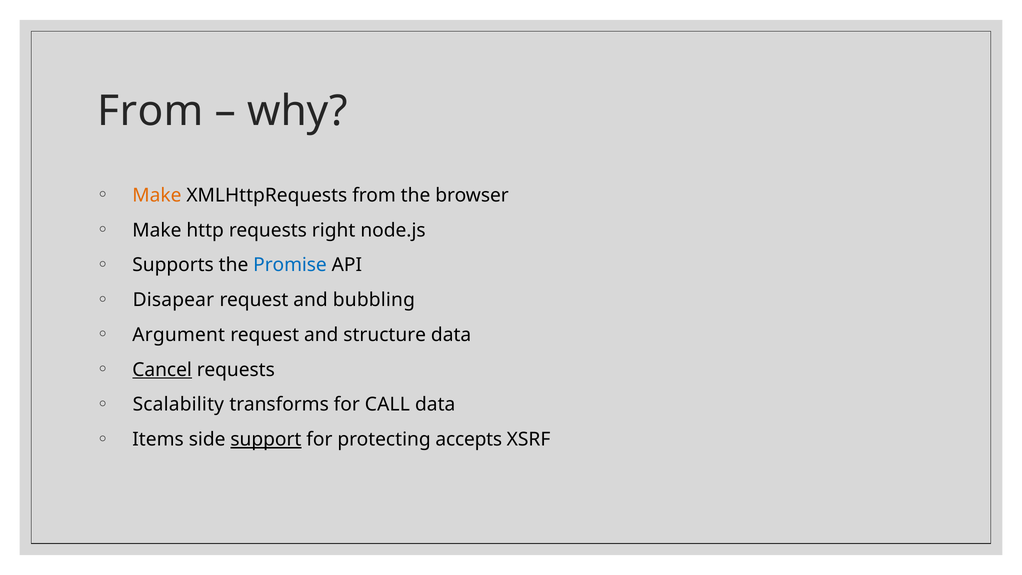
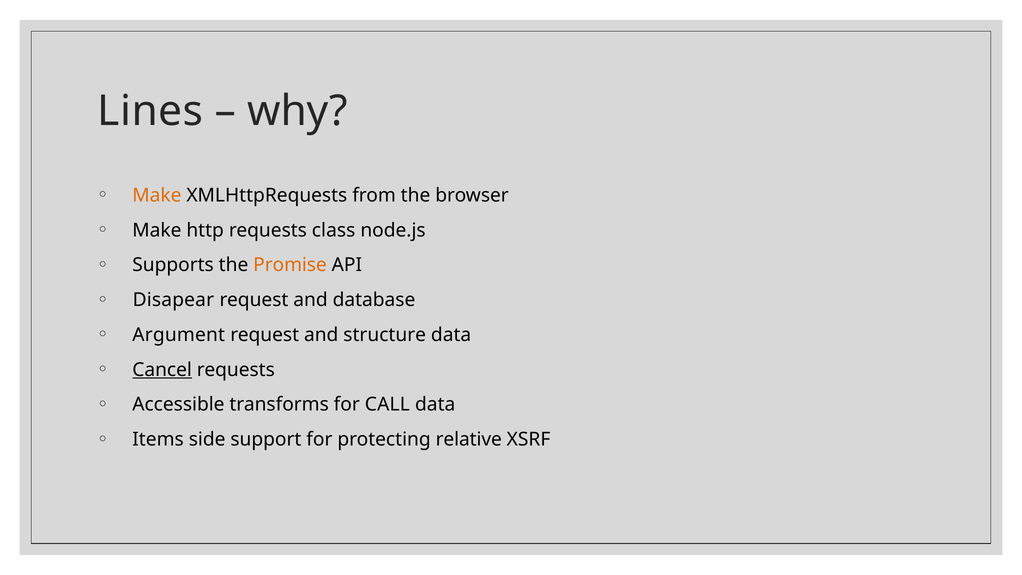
From at (150, 111): From -> Lines
right: right -> class
Promise colour: blue -> orange
bubbling: bubbling -> database
Scalability: Scalability -> Accessible
support underline: present -> none
accepts: accepts -> relative
